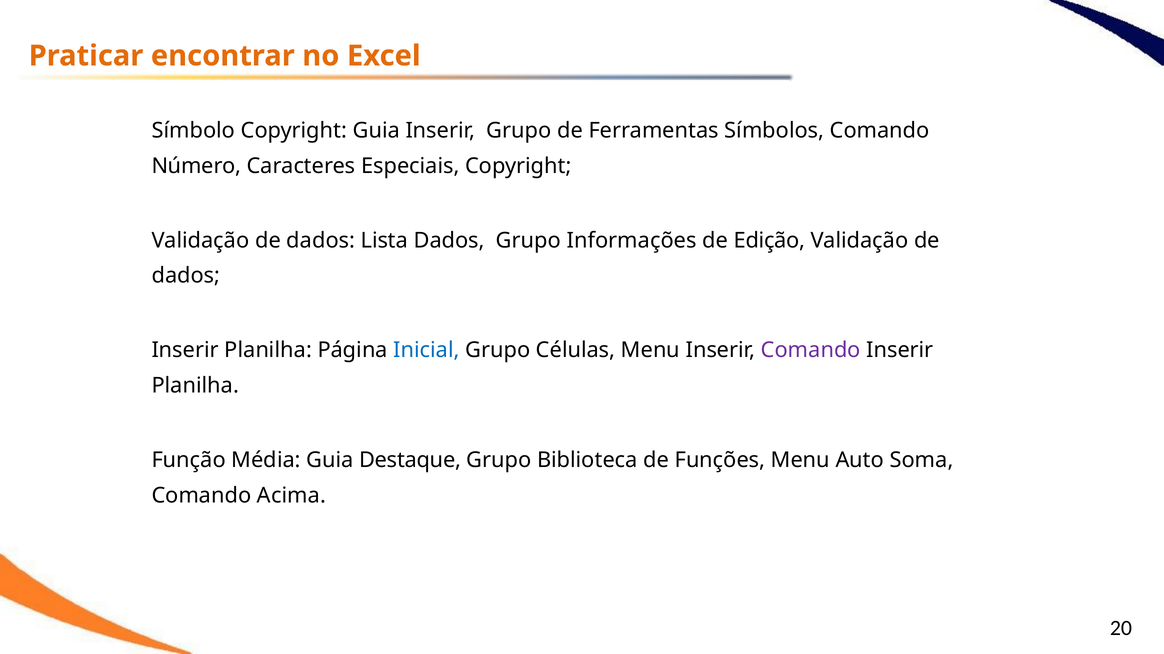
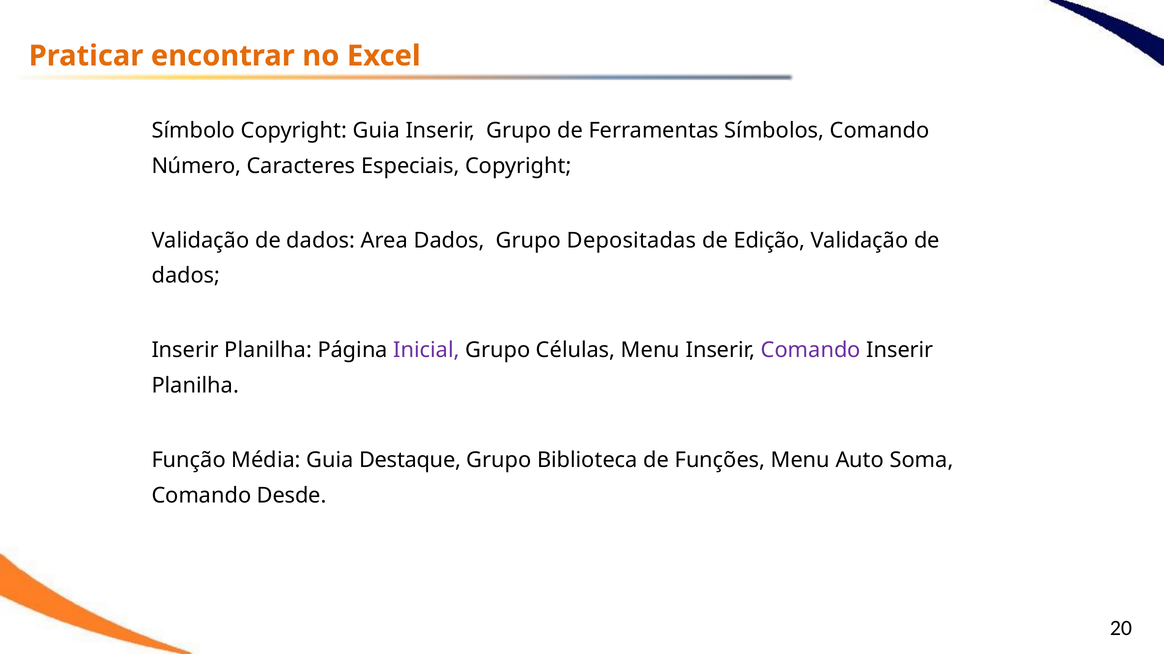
Lista: Lista -> Area
Informações: Informações -> Depositadas
Inicial colour: blue -> purple
Acima: Acima -> Desde
